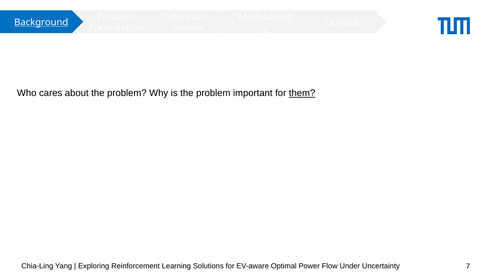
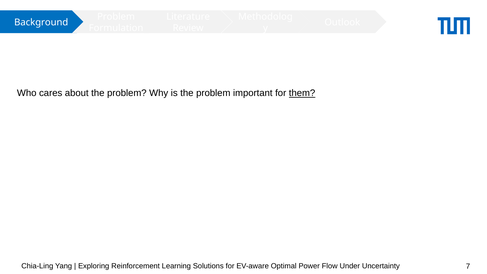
Background underline: present -> none
